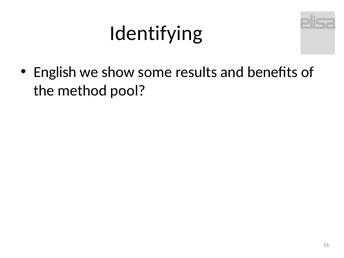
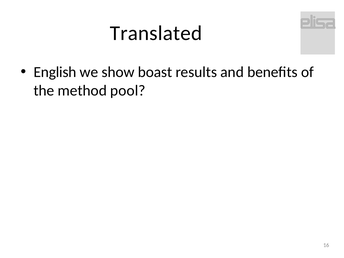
Identifying: Identifying -> Translated
some: some -> boast
